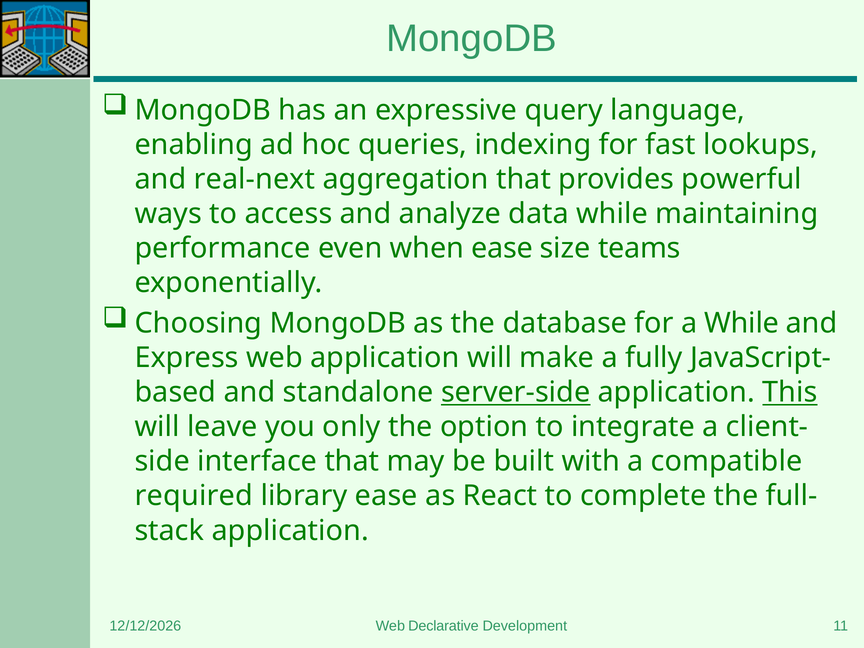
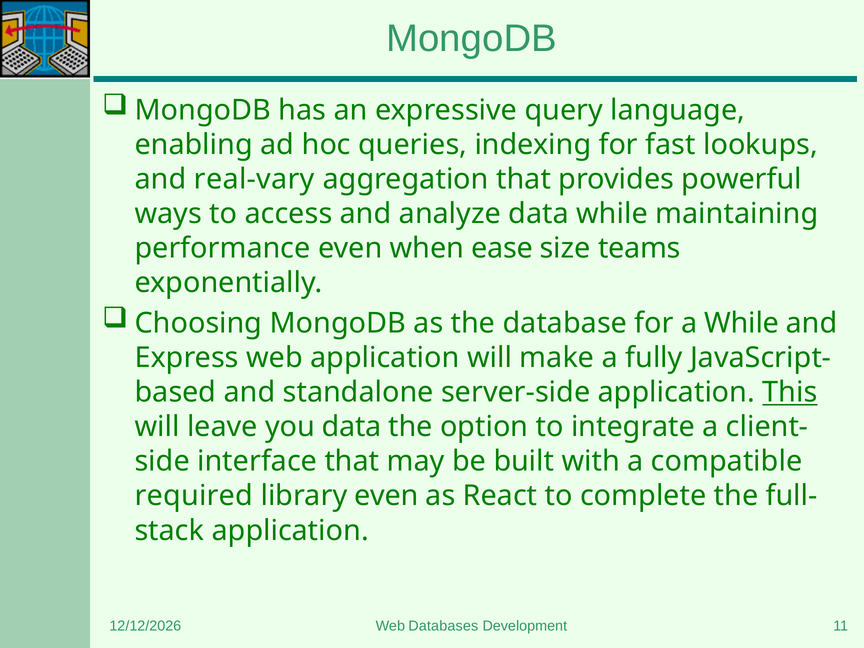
real-next: real-next -> real-vary
server-side underline: present -> none
you only: only -> data
library ease: ease -> even
Declarative: Declarative -> Databases
